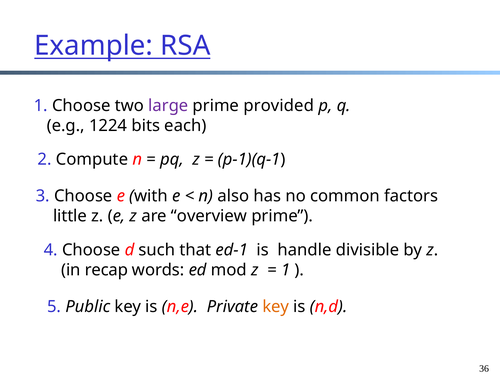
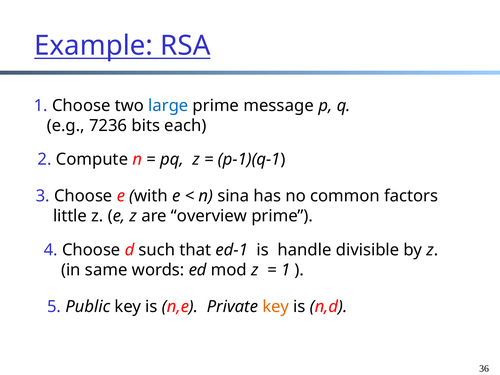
large colour: purple -> blue
provided: provided -> message
1224: 1224 -> 7236
also: also -> sina
recap: recap -> same
